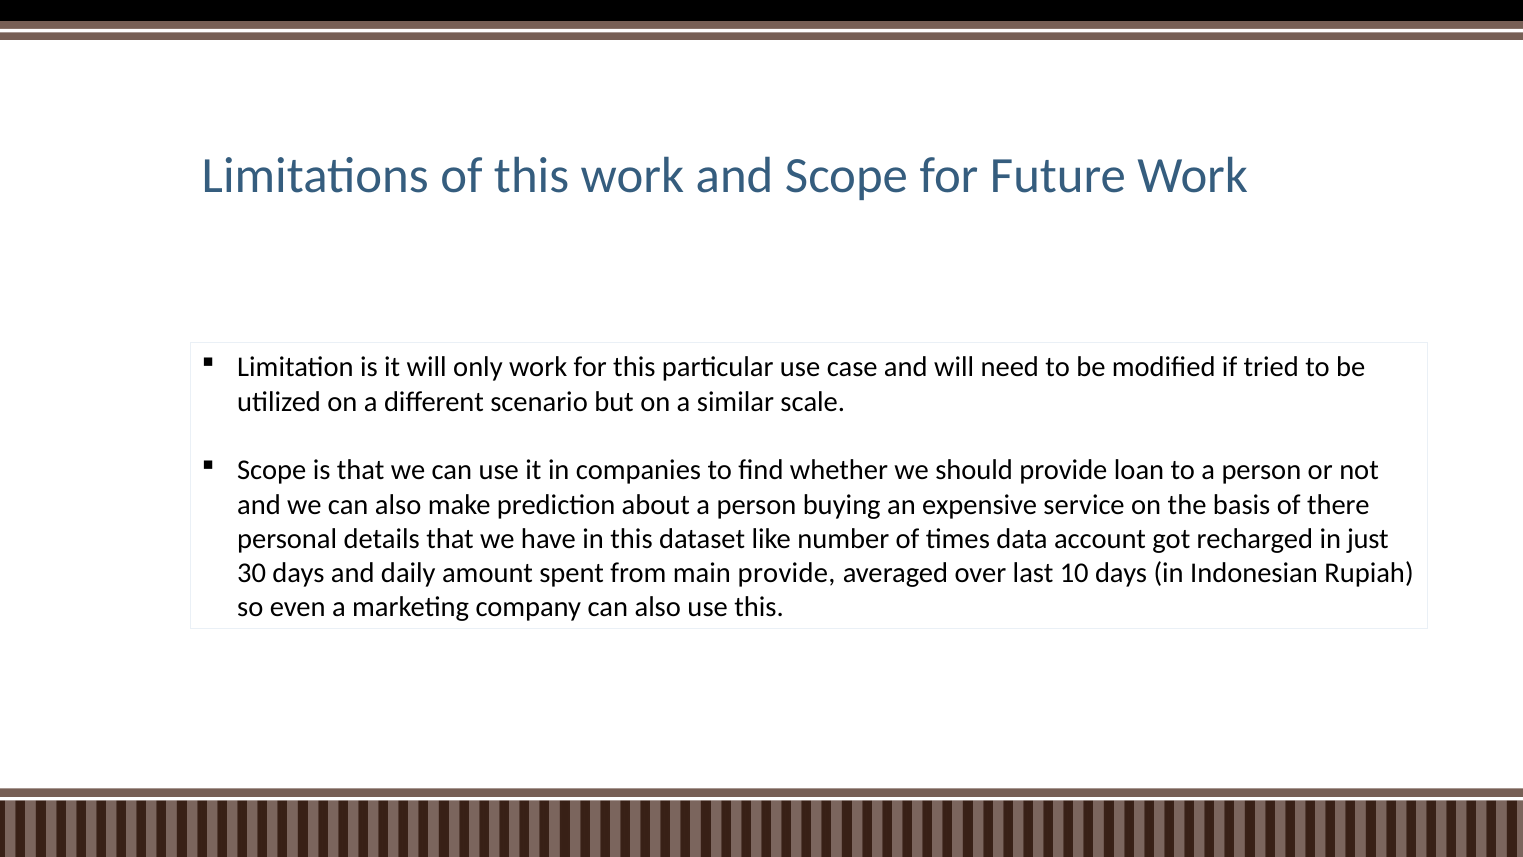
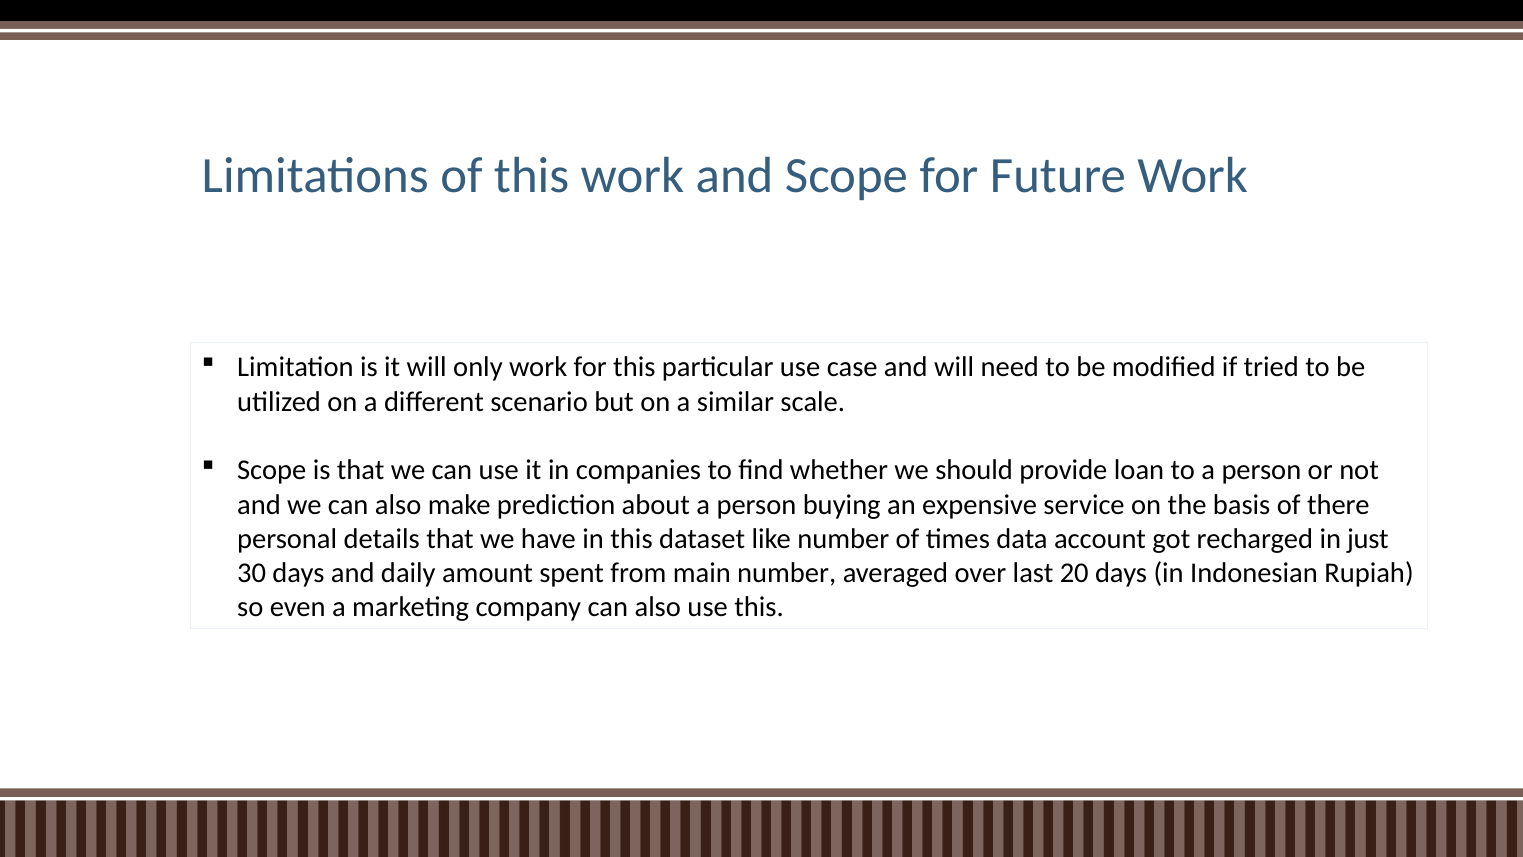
main provide: provide -> number
10: 10 -> 20
